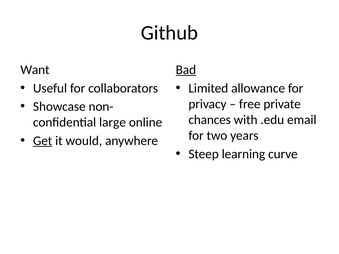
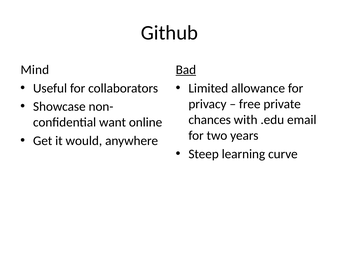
Want: Want -> Mind
large: large -> want
Get underline: present -> none
